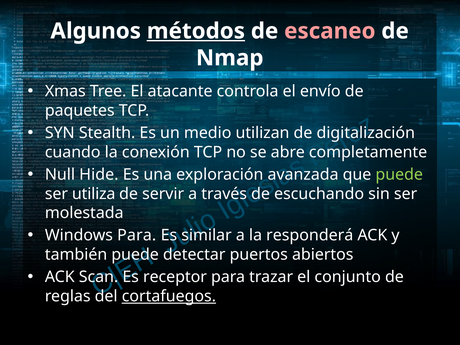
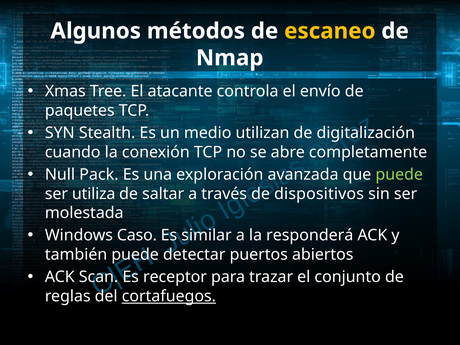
métodos underline: present -> none
escaneo colour: pink -> yellow
Hide: Hide -> Pack
servir: servir -> saltar
escuchando: escuchando -> dispositivos
Windows Para: Para -> Caso
